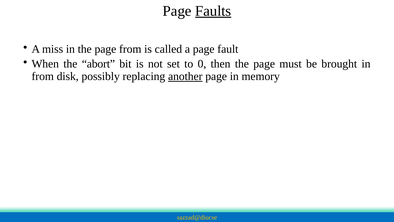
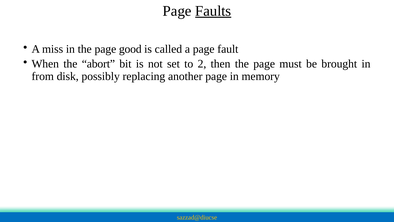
page from: from -> good
0: 0 -> 2
another underline: present -> none
